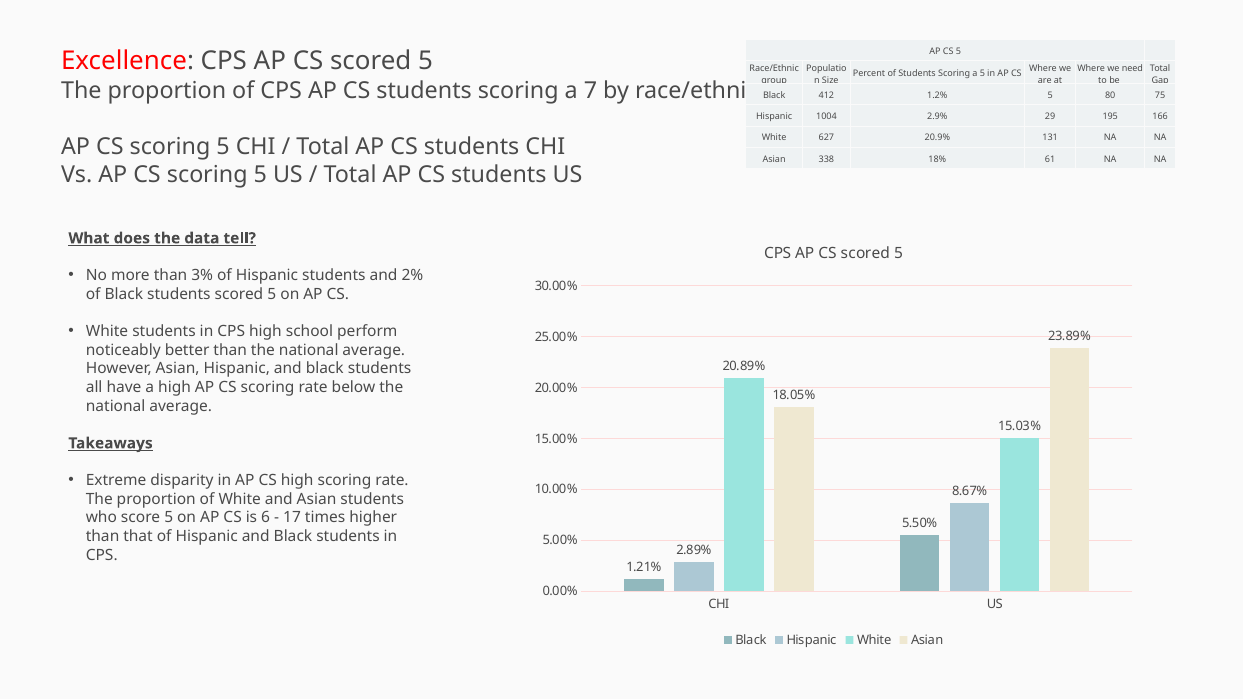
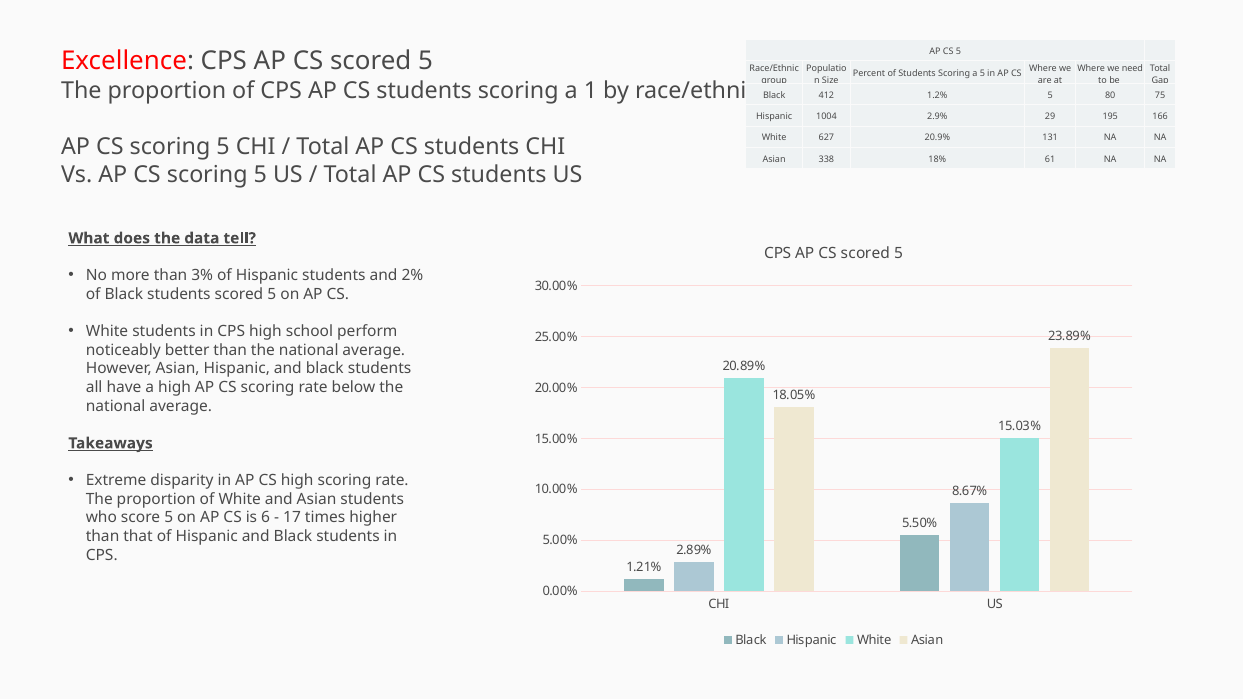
7: 7 -> 1
